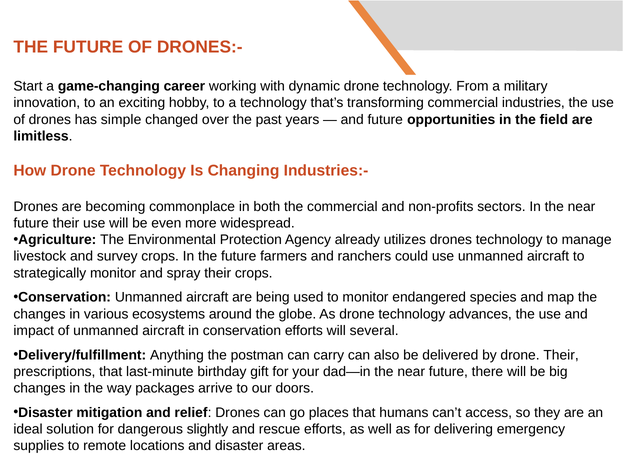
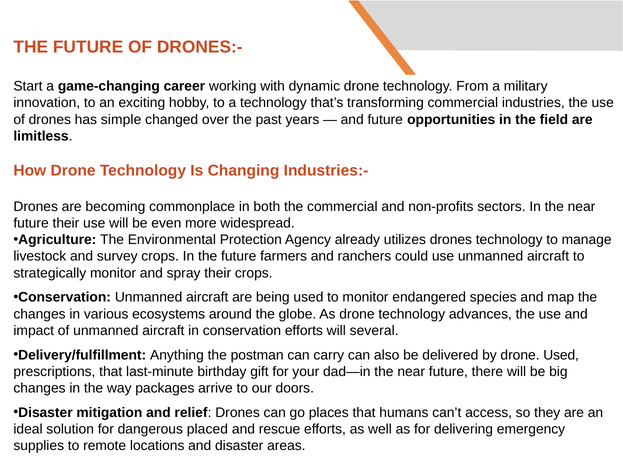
drone Their: Their -> Used
slightly: slightly -> placed
